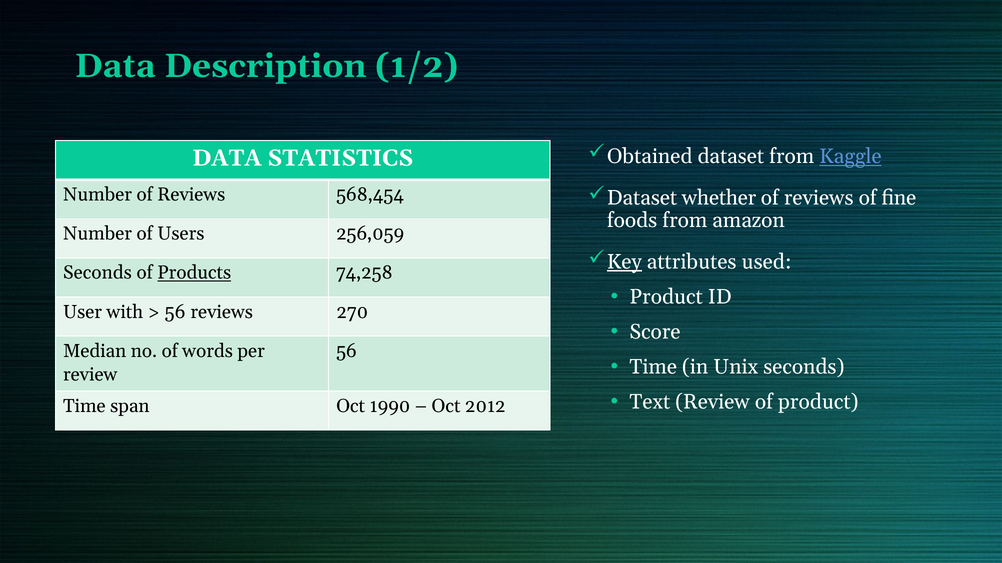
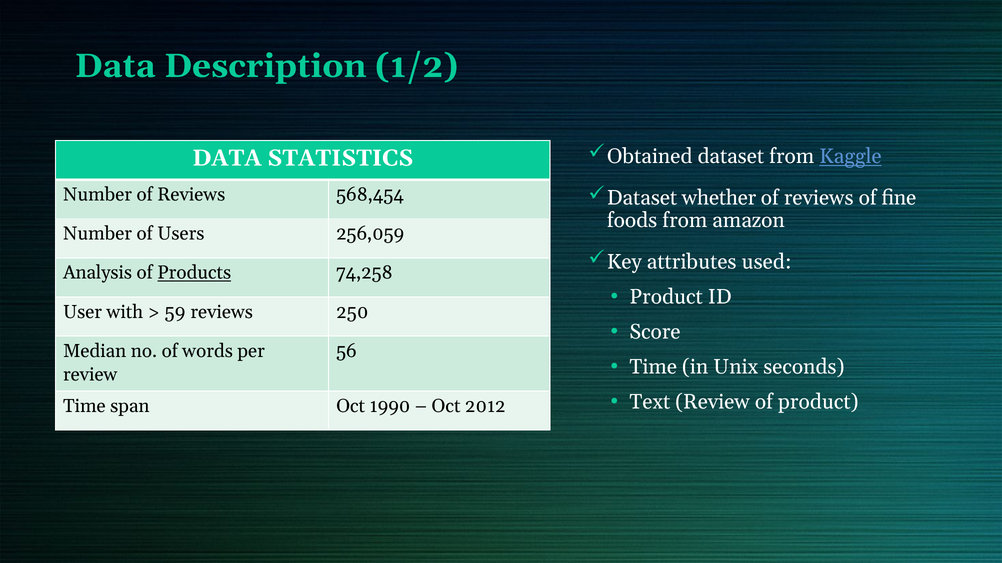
Key underline: present -> none
Seconds at (97, 273): Seconds -> Analysis
56 at (175, 312): 56 -> 59
270: 270 -> 250
